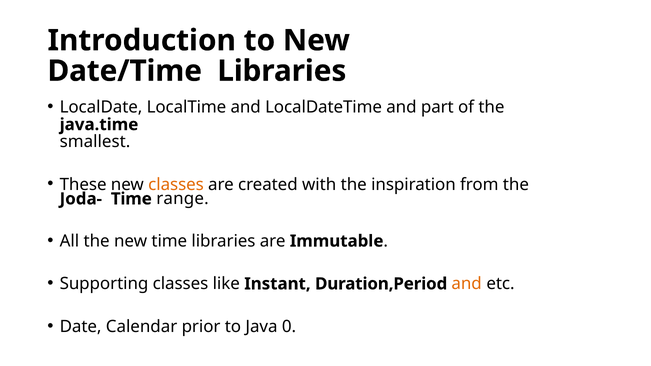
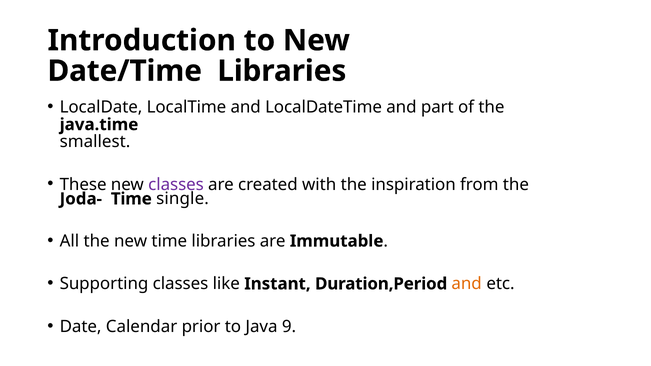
classes at (176, 185) colour: orange -> purple
range: range -> single
0: 0 -> 9
